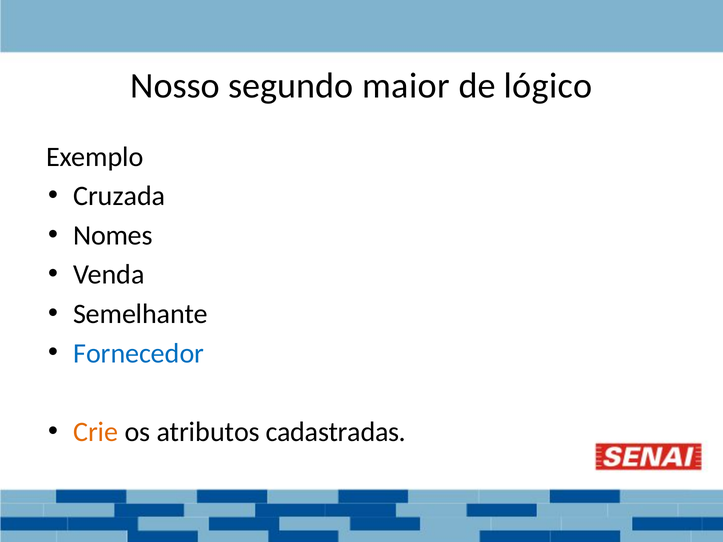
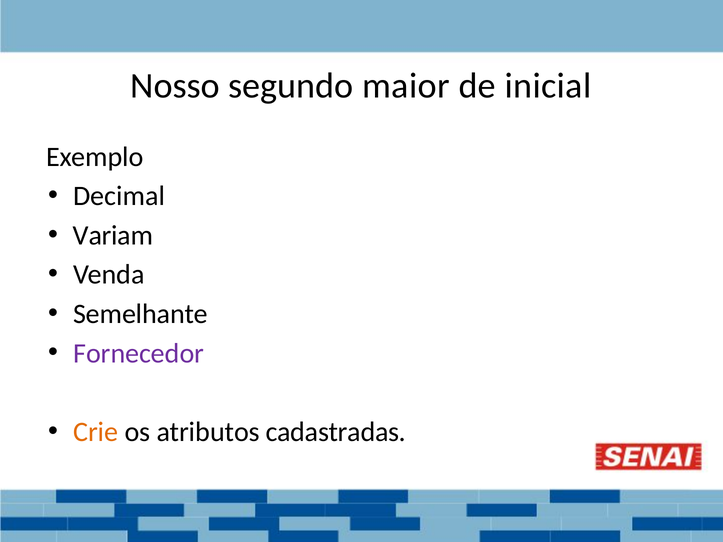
lógico: lógico -> inicial
Cruzada: Cruzada -> Decimal
Nomes: Nomes -> Variam
Fornecedor colour: blue -> purple
